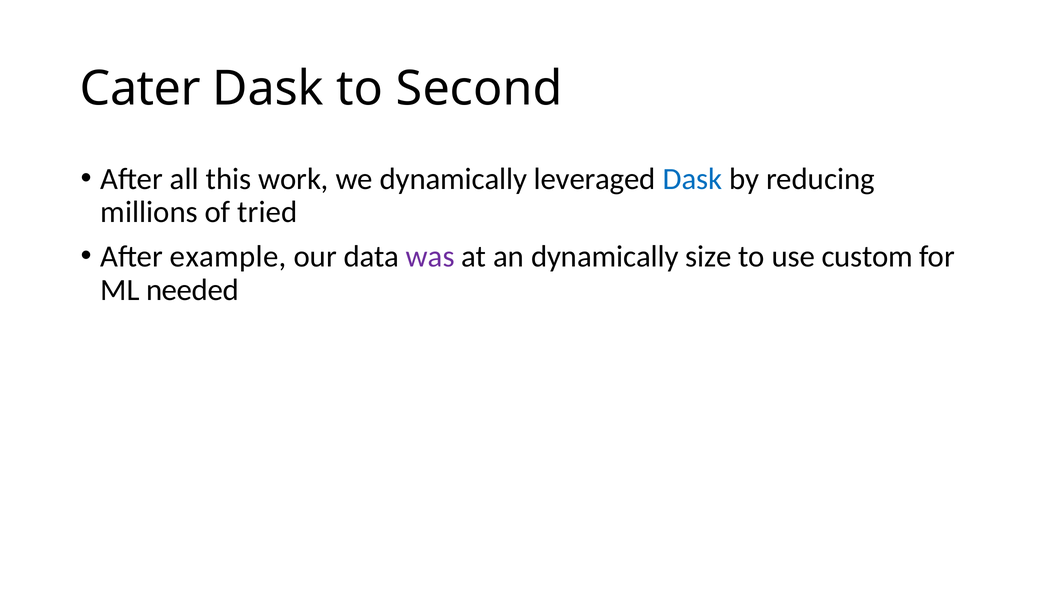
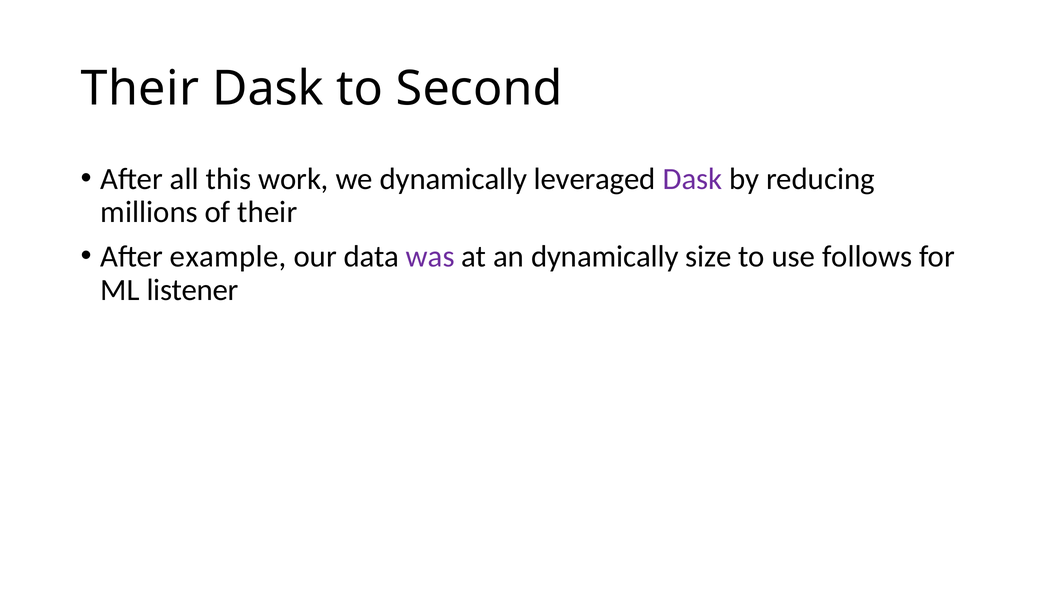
Cater at (140, 89): Cater -> Their
Dask at (692, 179) colour: blue -> purple
of tried: tried -> their
custom: custom -> follows
needed: needed -> listener
